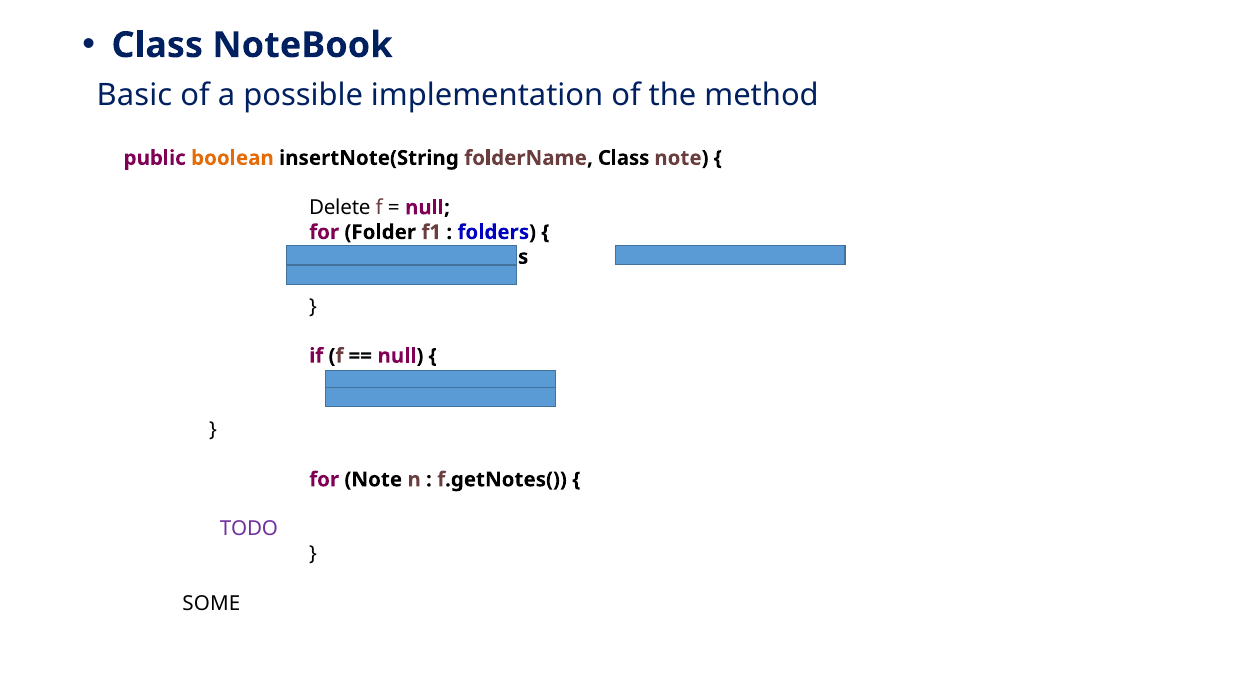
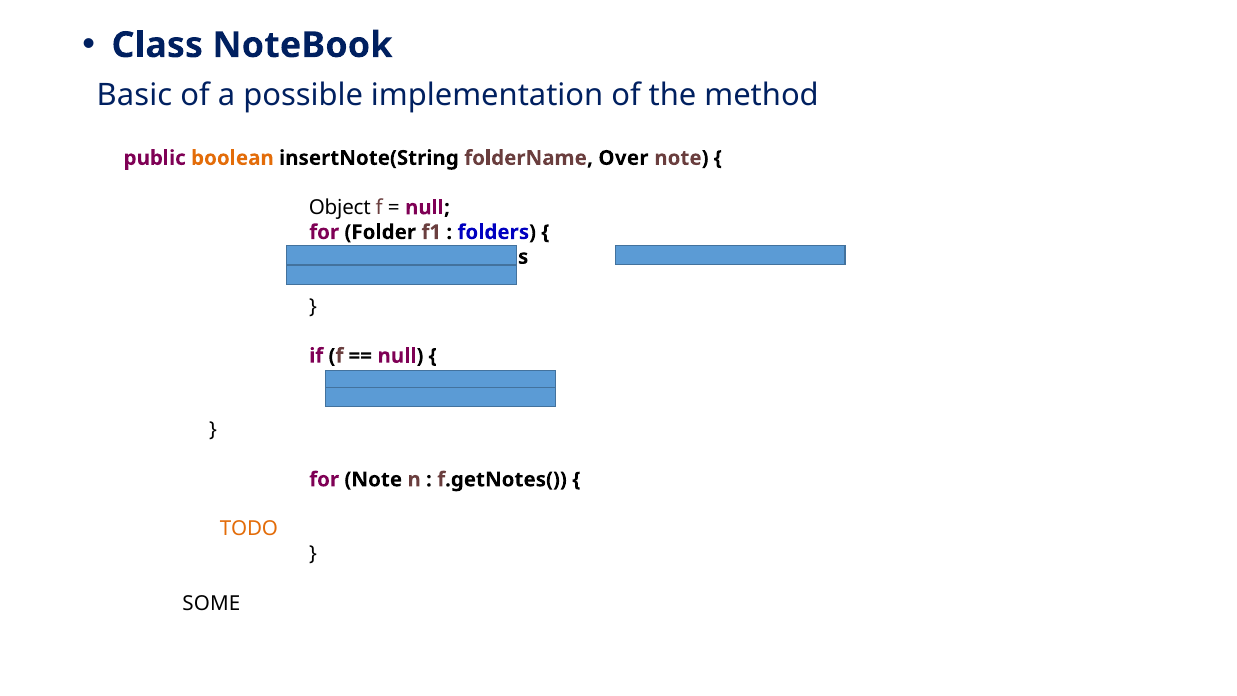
folderName Class: Class -> Over
Delete: Delete -> Object
TODO colour: purple -> orange
